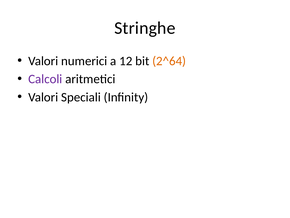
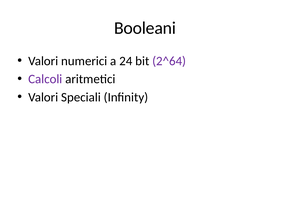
Stringhe: Stringhe -> Booleani
12: 12 -> 24
2^64 colour: orange -> purple
